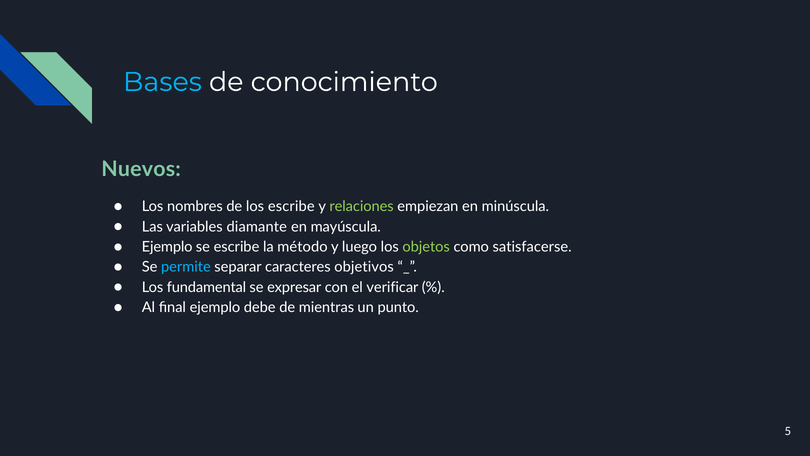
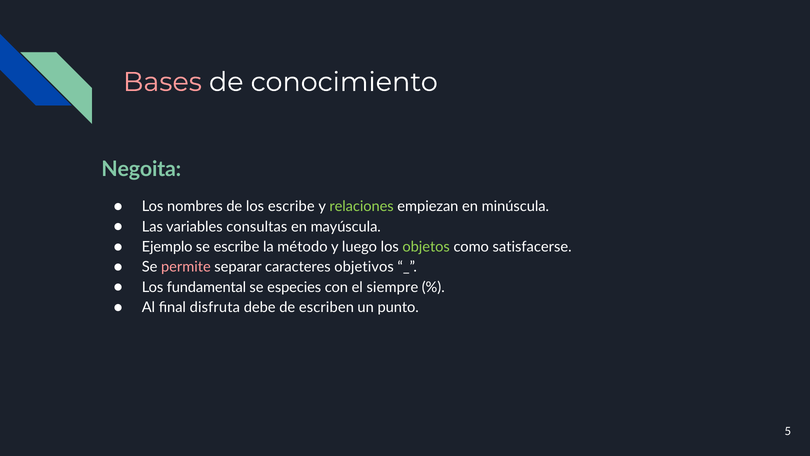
Bases colour: light blue -> pink
Nuevos: Nuevos -> Negoita
diamante: diamante -> consultas
permite colour: light blue -> pink
expresar: expresar -> especies
verificar: verificar -> siempre
final ejemplo: ejemplo -> disfruta
mientras: mientras -> escriben
